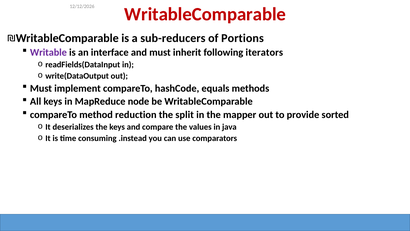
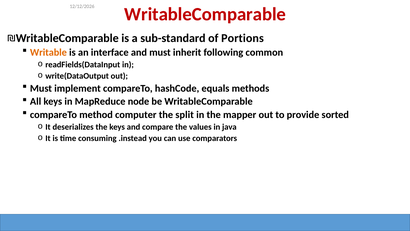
sub-reducers: sub-reducers -> sub-standard
Writable colour: purple -> orange
iterators: iterators -> common
reduction: reduction -> computer
